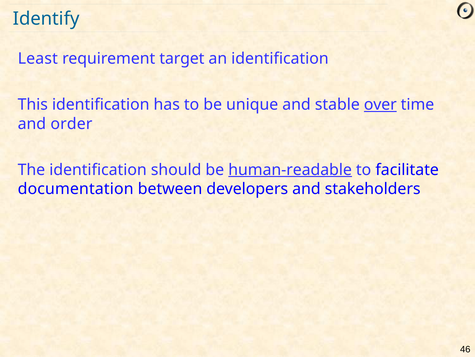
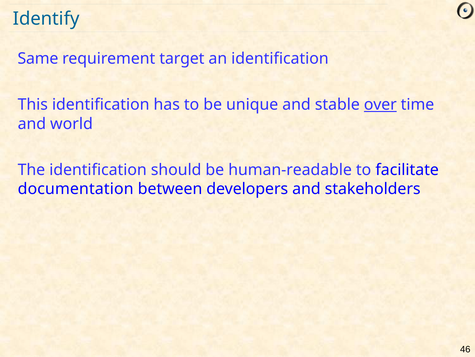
Least: Least -> Same
order: order -> world
human-readable underline: present -> none
